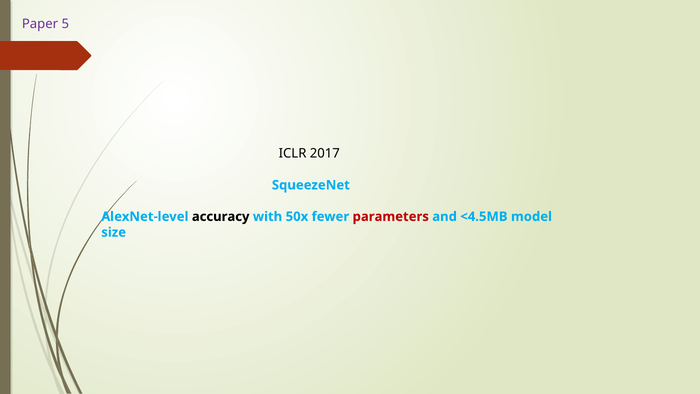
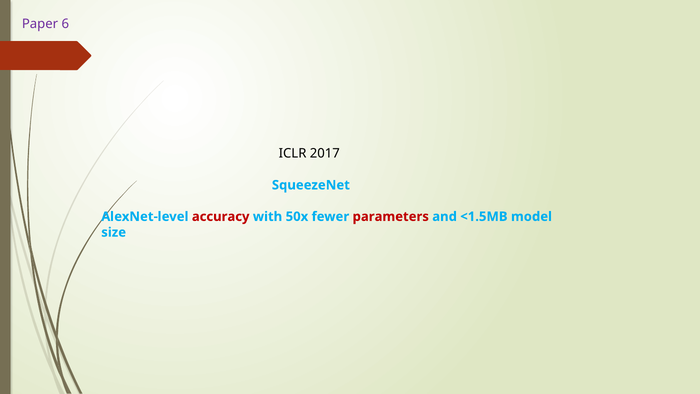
5: 5 -> 6
accuracy colour: black -> red
<4.5MB: <4.5MB -> <1.5MB
